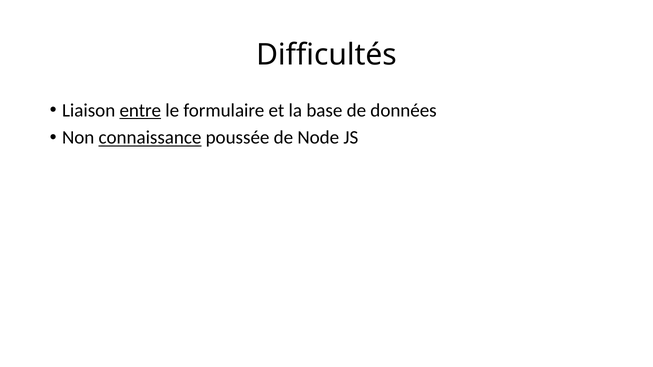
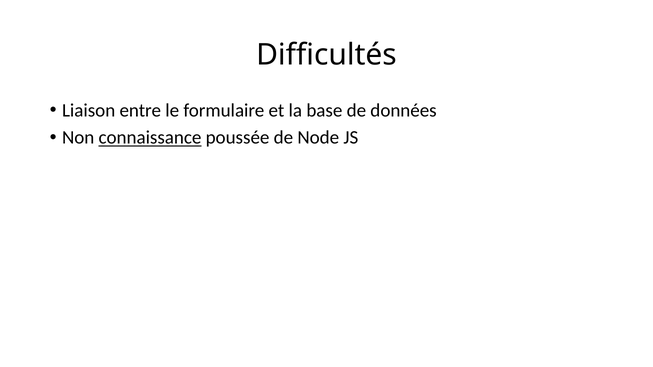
entre underline: present -> none
